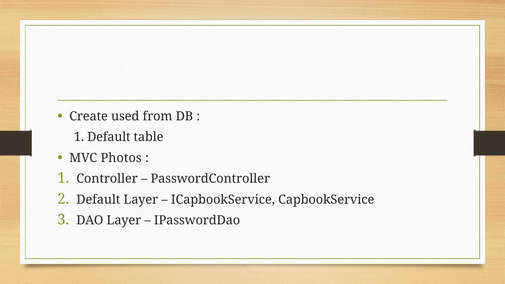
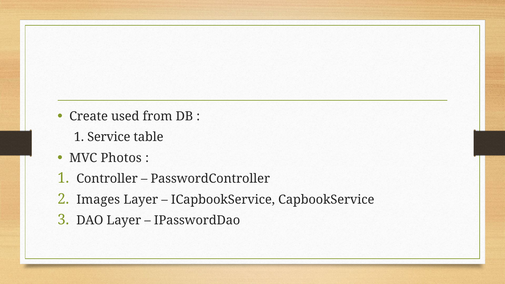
1 Default: Default -> Service
Default at (98, 200): Default -> Images
